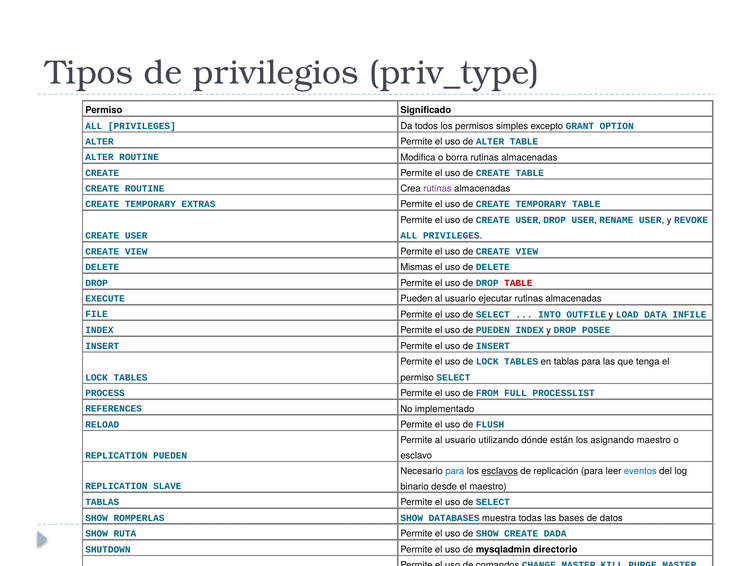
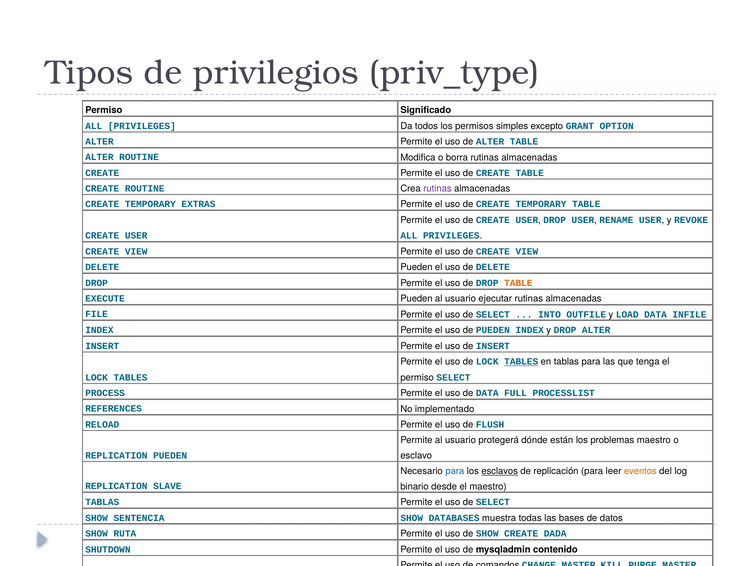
DELETE Mismas: Mismas -> Pueden
TABLE at (518, 283) colour: red -> orange
DROP POSEE: POSEE -> ALTER
TABLES at (521, 361) underline: none -> present
de FROM: FROM -> DATA
utilizando: utilizando -> protegerá
asignando: asignando -> problemas
eventos colour: blue -> orange
ROMPERLAS: ROMPERLAS -> SENTENCIA
directorio: directorio -> contenido
